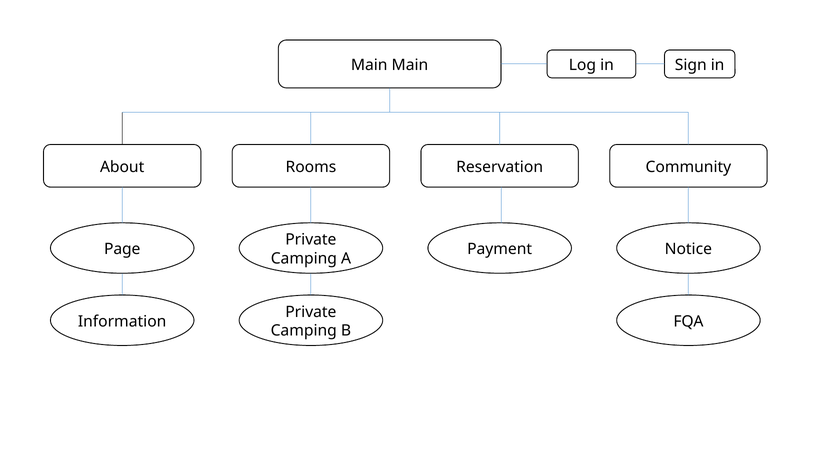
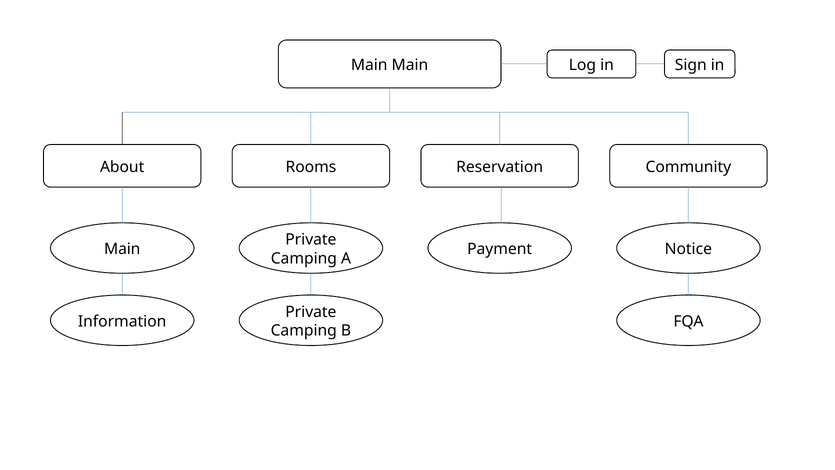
Page at (122, 249): Page -> Main
